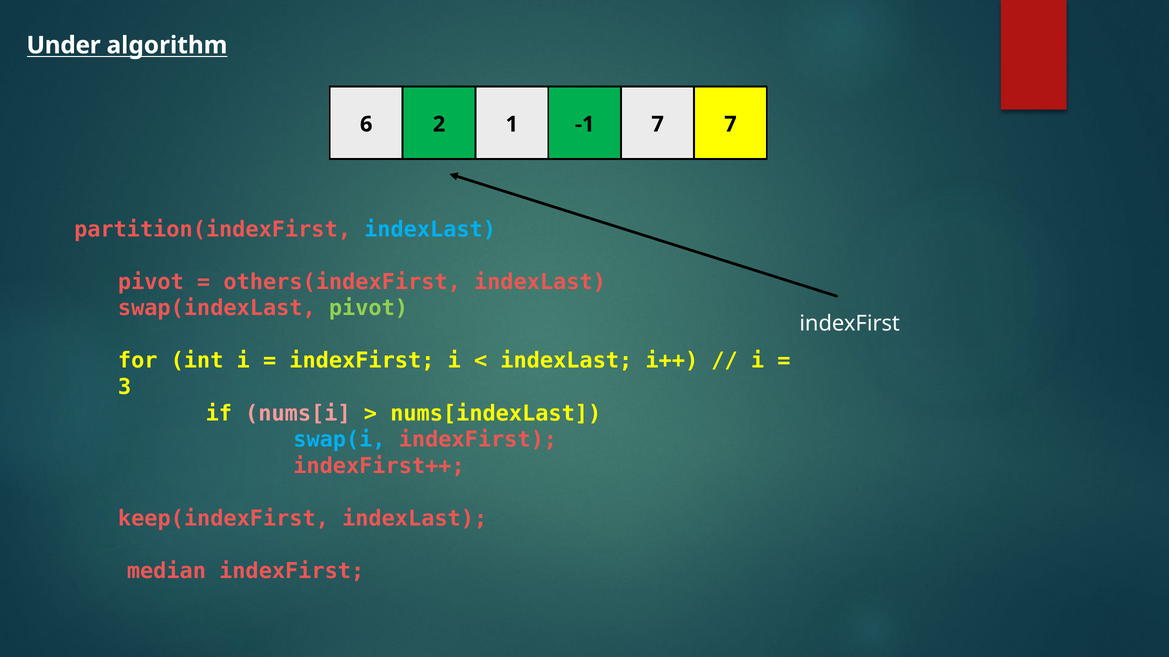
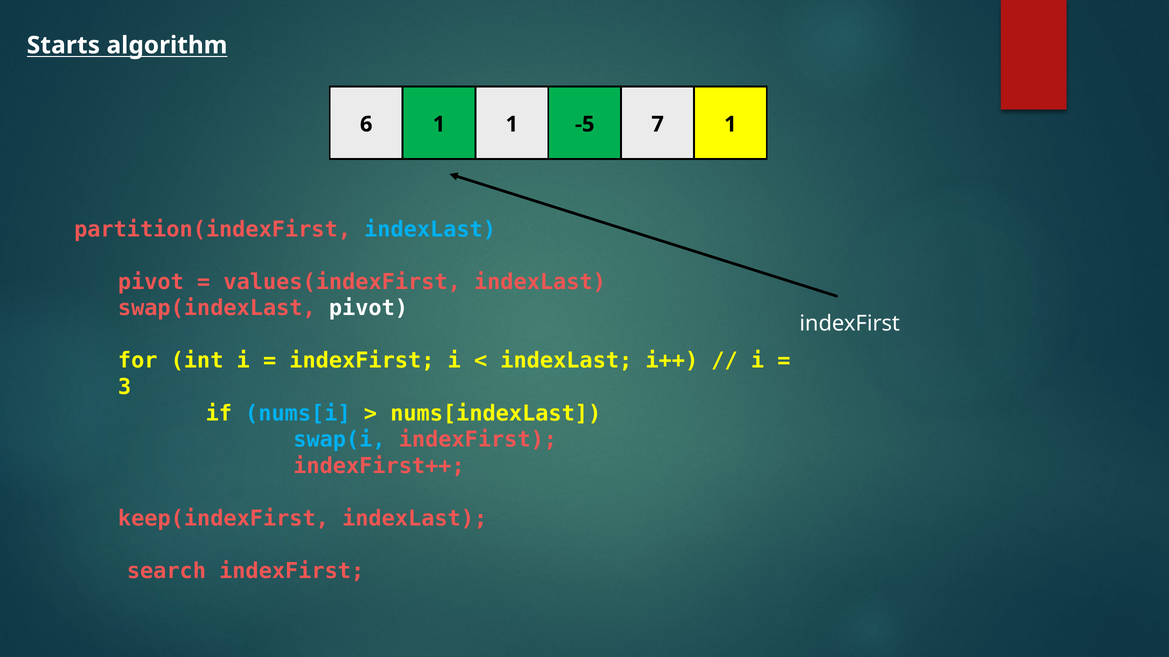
Under: Under -> Starts
6 2: 2 -> 1
-1: -1 -> -5
7 7: 7 -> 1
others(indexFirst: others(indexFirst -> values(indexFirst
pivot at (368, 308) colour: light green -> white
nums[i colour: pink -> light blue
median: median -> search
